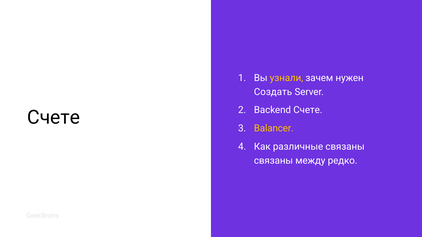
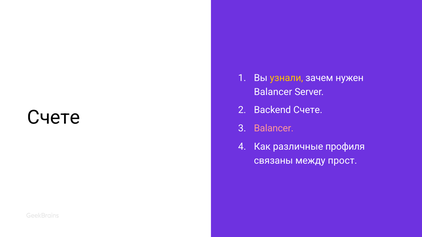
Создать at (273, 92): Создать -> Balancer
Balancer at (274, 129) colour: yellow -> pink
различные связаны: связаны -> профиля
редко: редко -> прост
